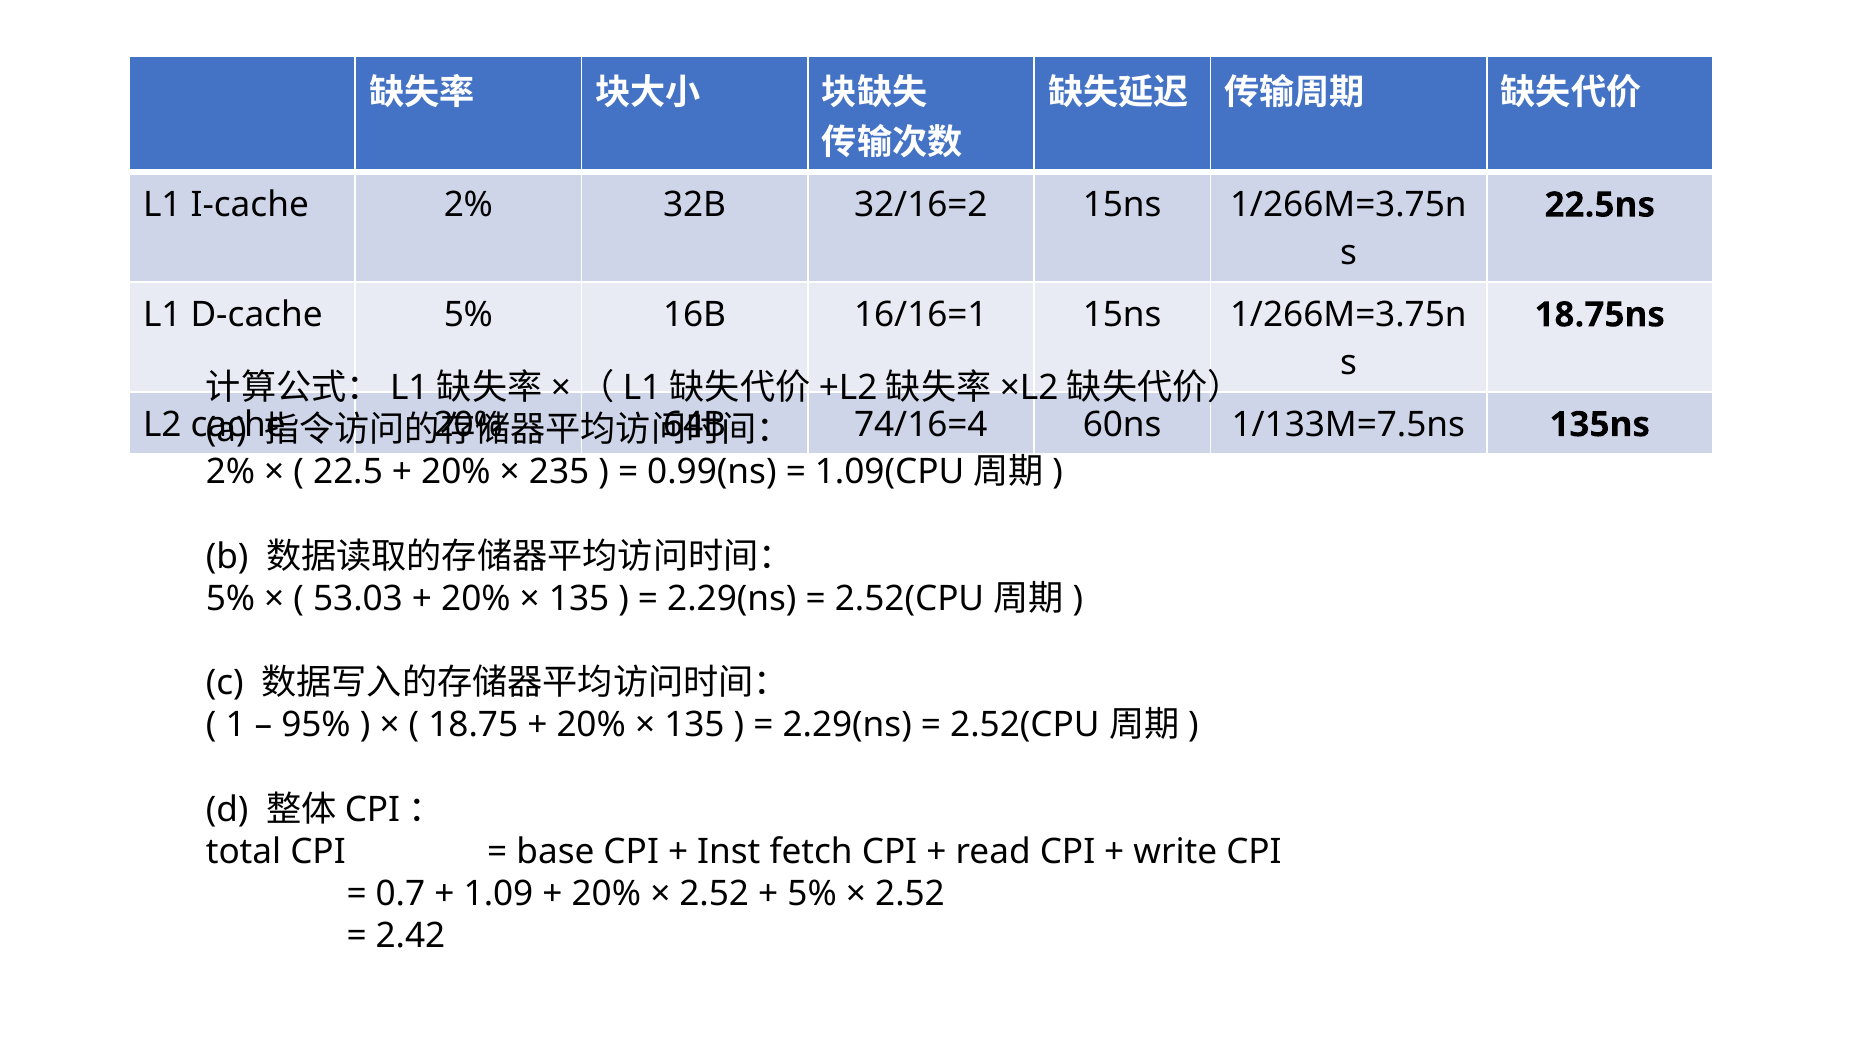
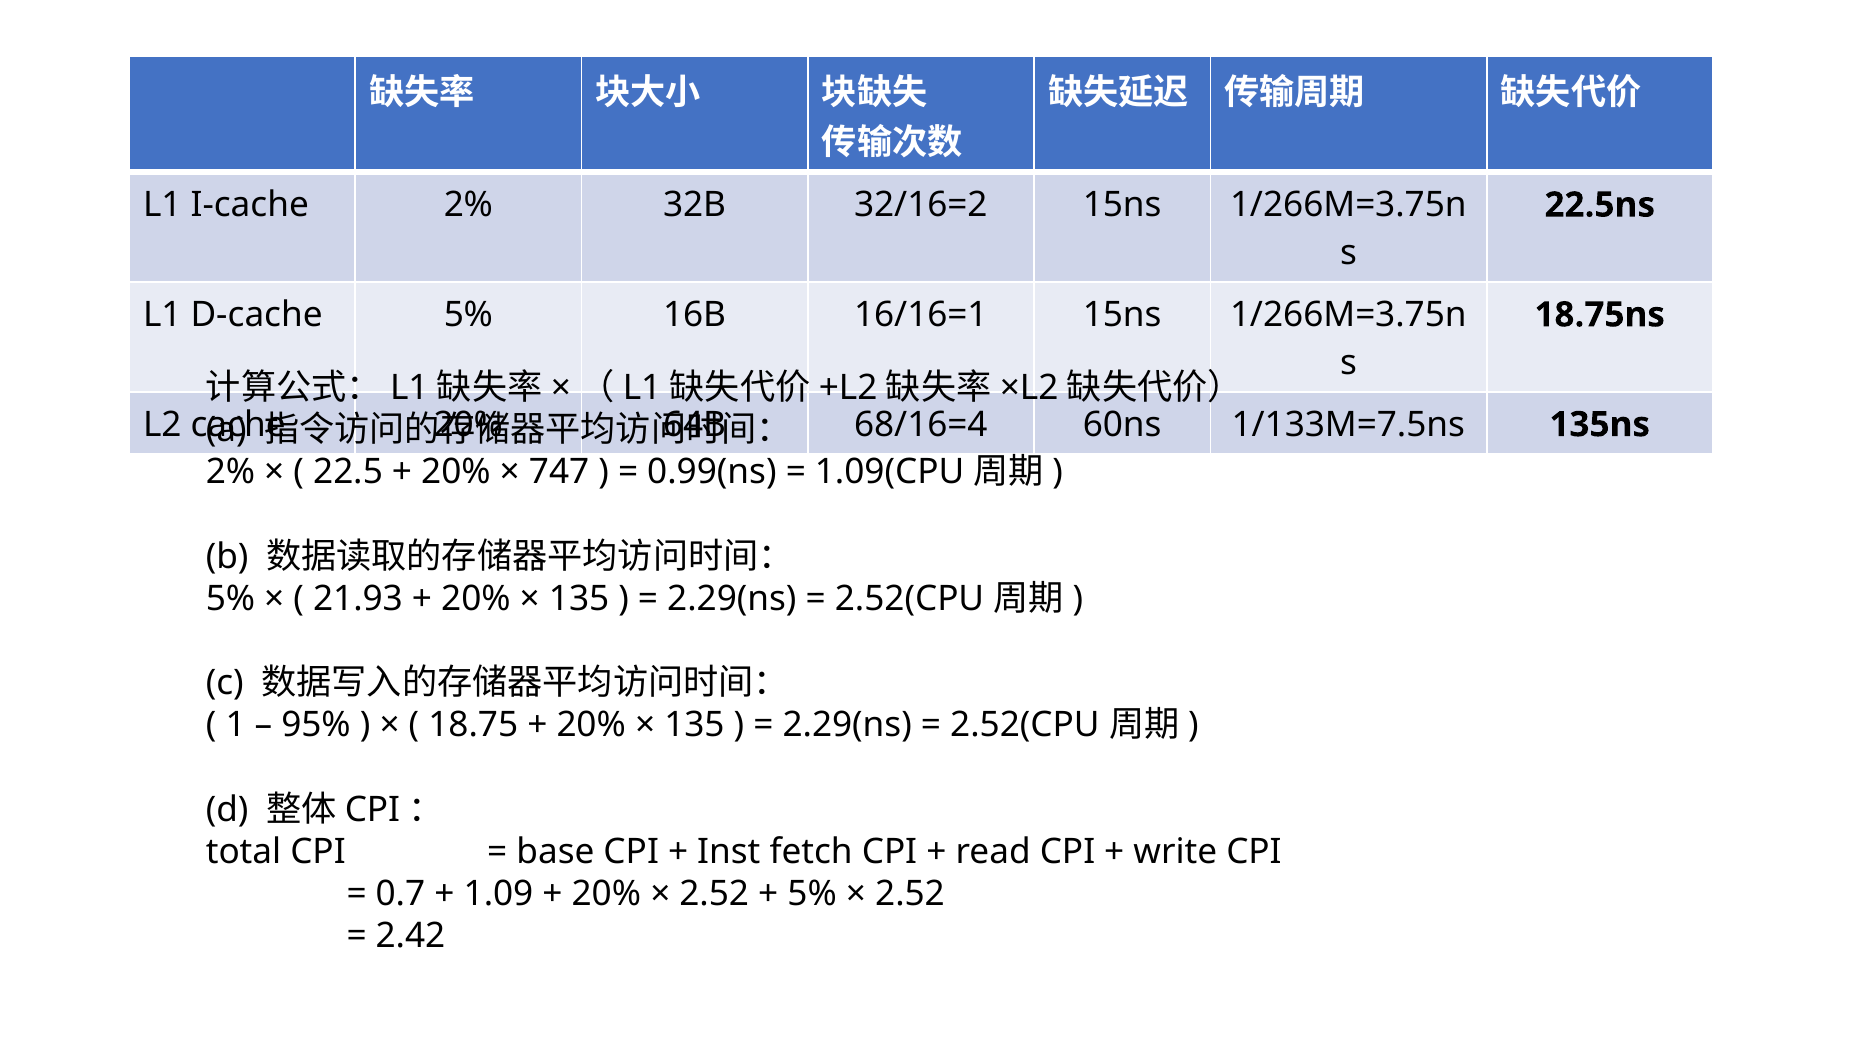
74/16=4: 74/16=4 -> 68/16=4
235: 235 -> 747
53.03: 53.03 -> 21.93
